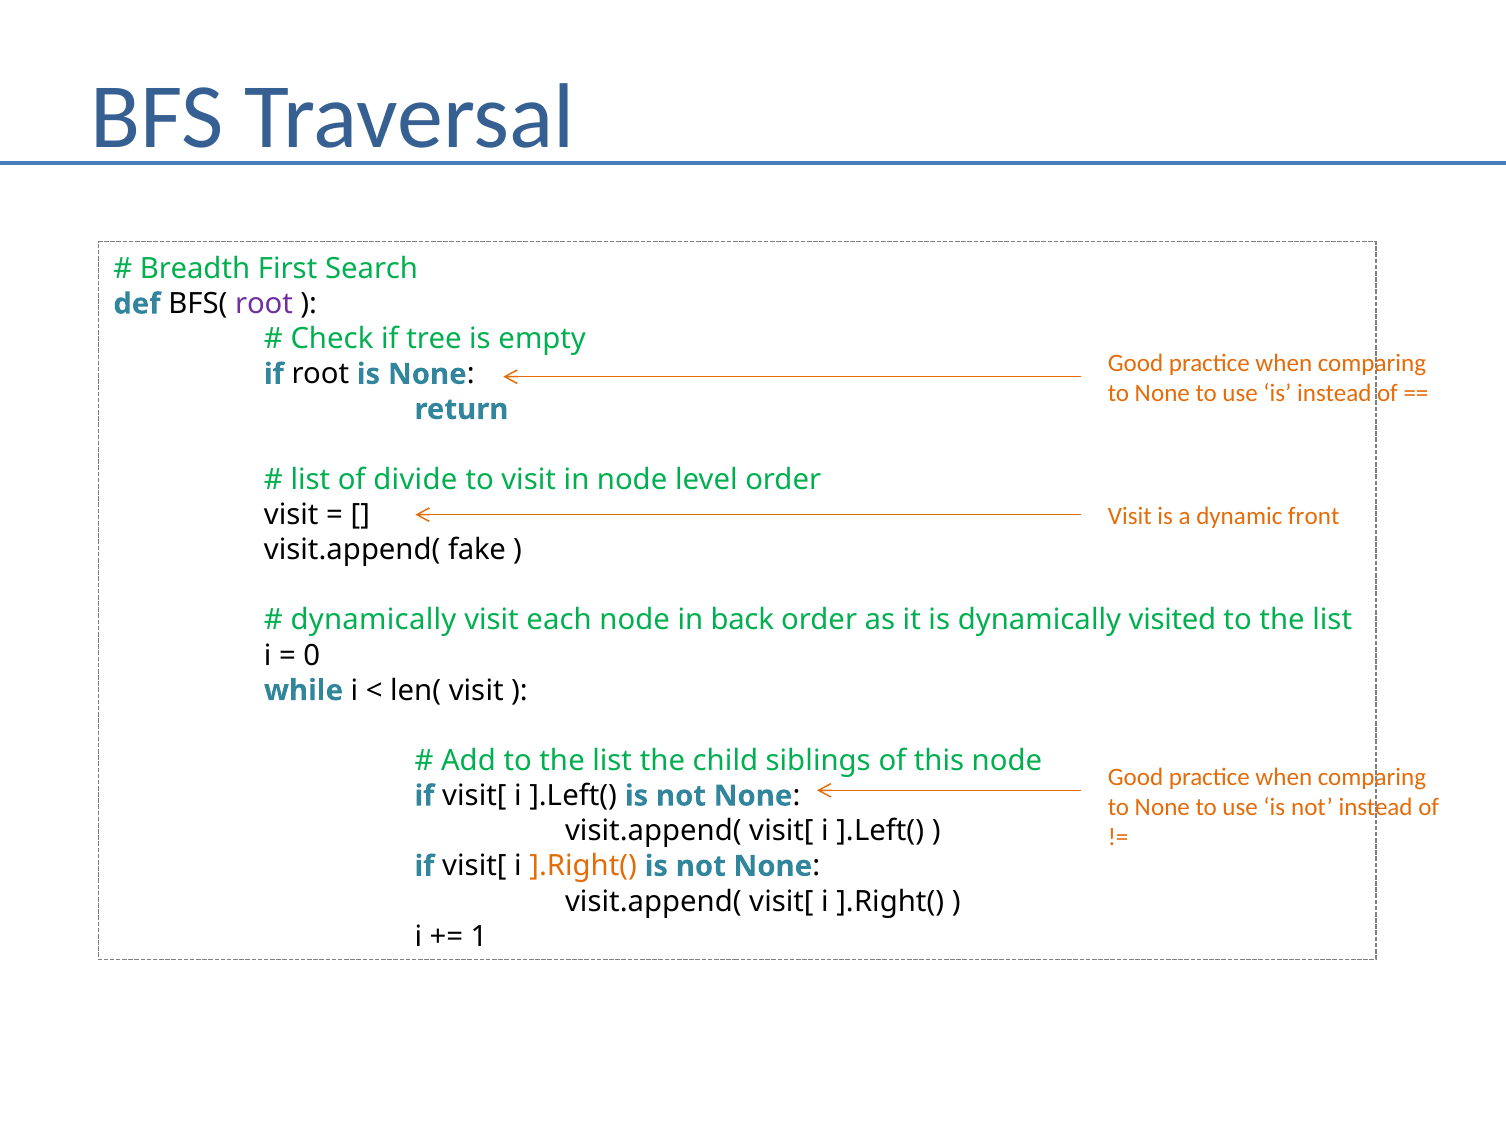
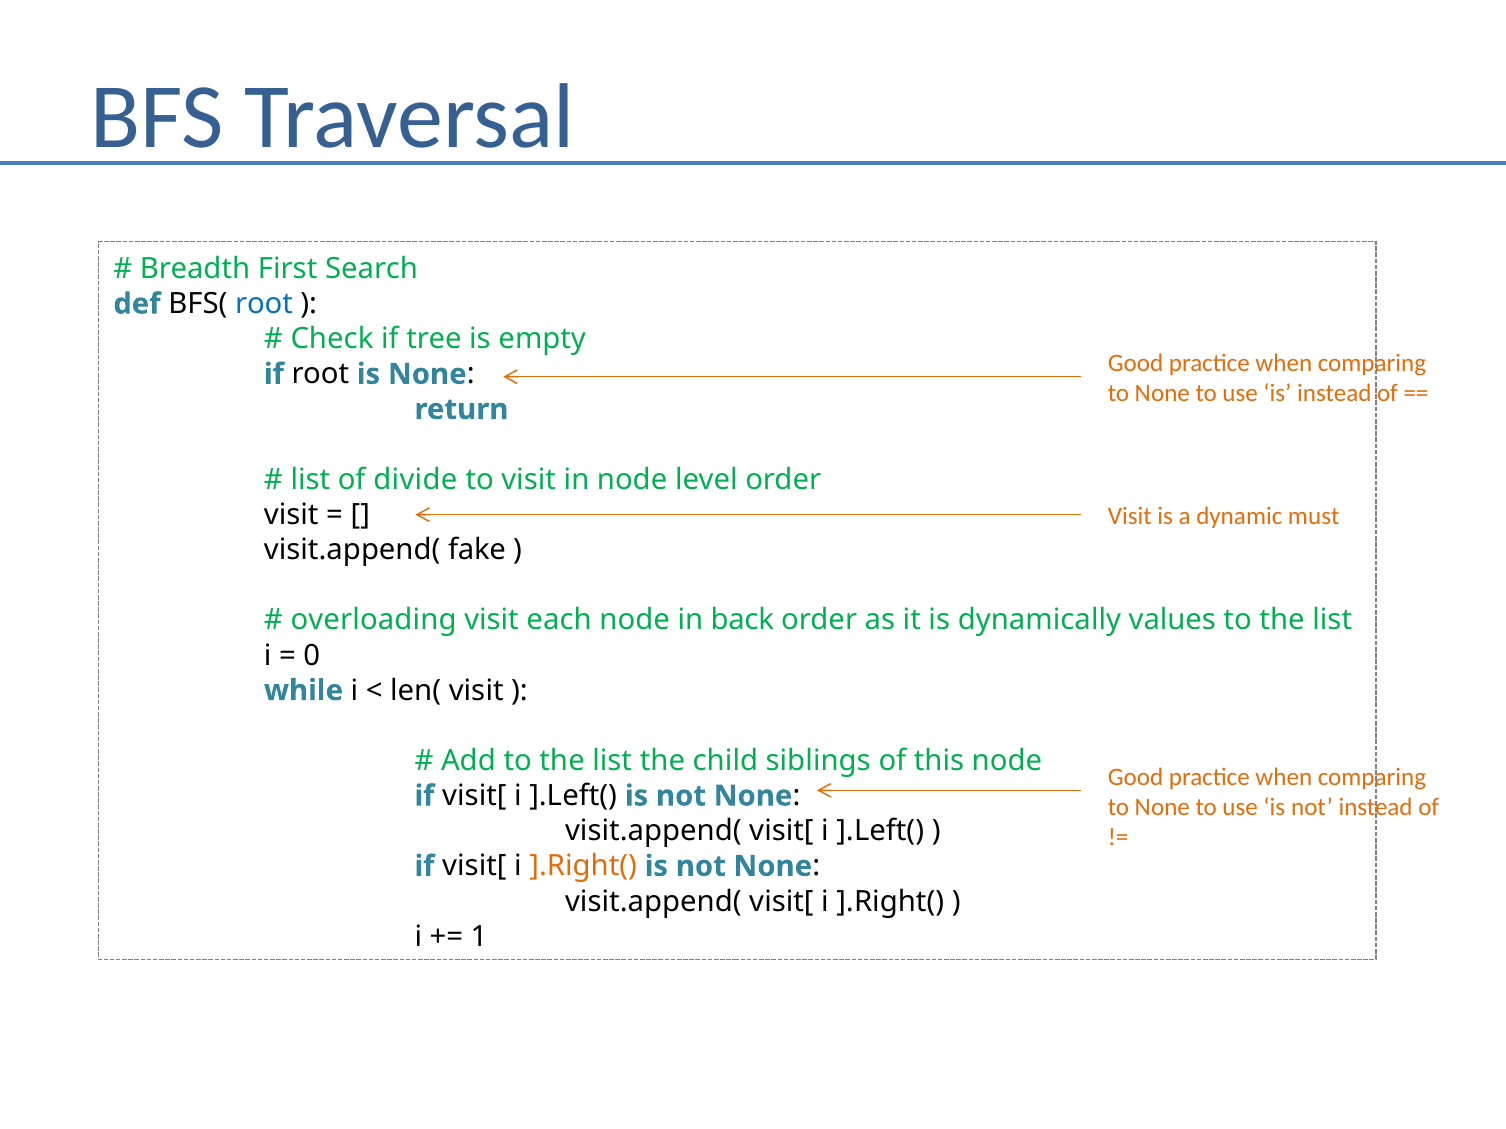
root at (264, 304) colour: purple -> blue
front: front -> must
dynamically at (373, 620): dynamically -> overloading
visited: visited -> values
